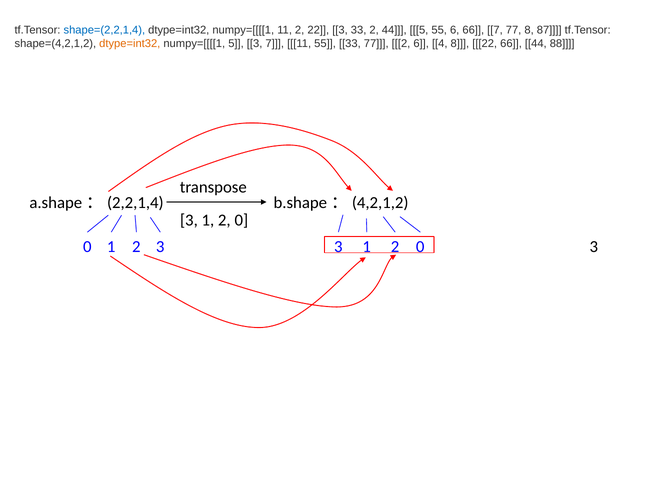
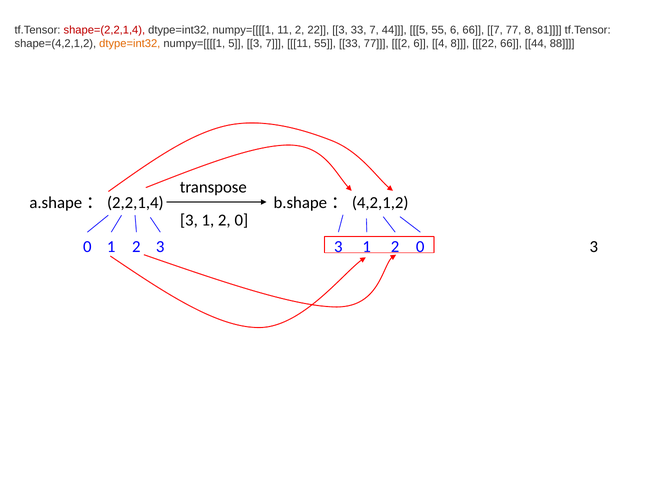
shape=(2,2,1,4 colour: blue -> red
33 2: 2 -> 7
87: 87 -> 81
